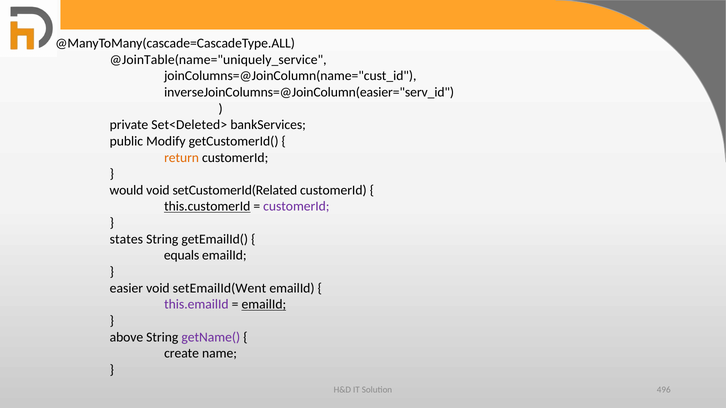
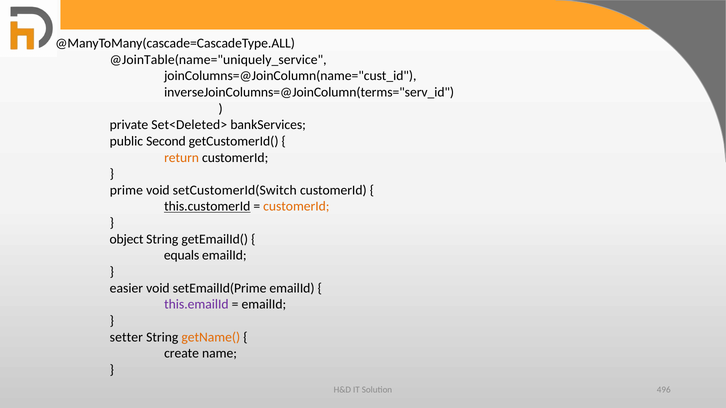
inverseJoinColumns=@JoinColumn(easier="serv_id: inverseJoinColumns=@JoinColumn(easier="serv_id -> inverseJoinColumns=@JoinColumn(terms="serv_id
Modify: Modify -> Second
would: would -> prime
setCustomerId(Related: setCustomerId(Related -> setCustomerId(Switch
customerId at (296, 207) colour: purple -> orange
states: states -> object
setEmailId(Went: setEmailId(Went -> setEmailId(Prime
emailId at (264, 305) underline: present -> none
above: above -> setter
getName( colour: purple -> orange
